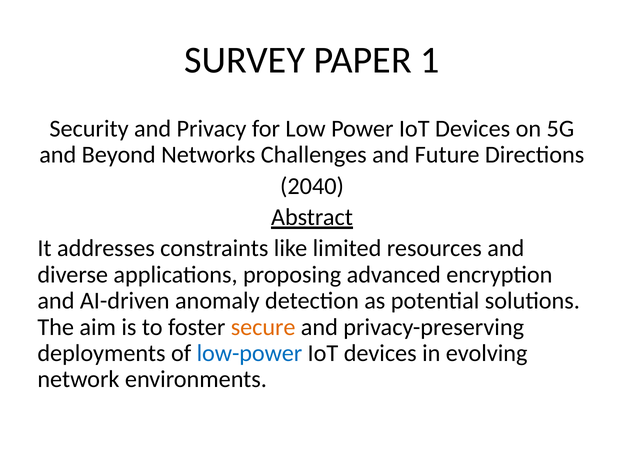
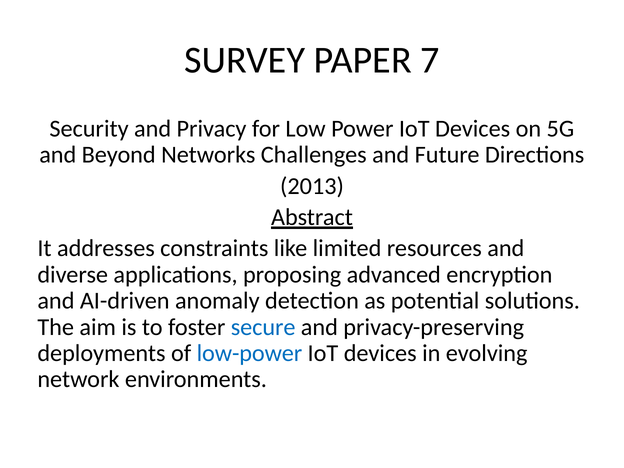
1: 1 -> 7
2040: 2040 -> 2013
secure colour: orange -> blue
